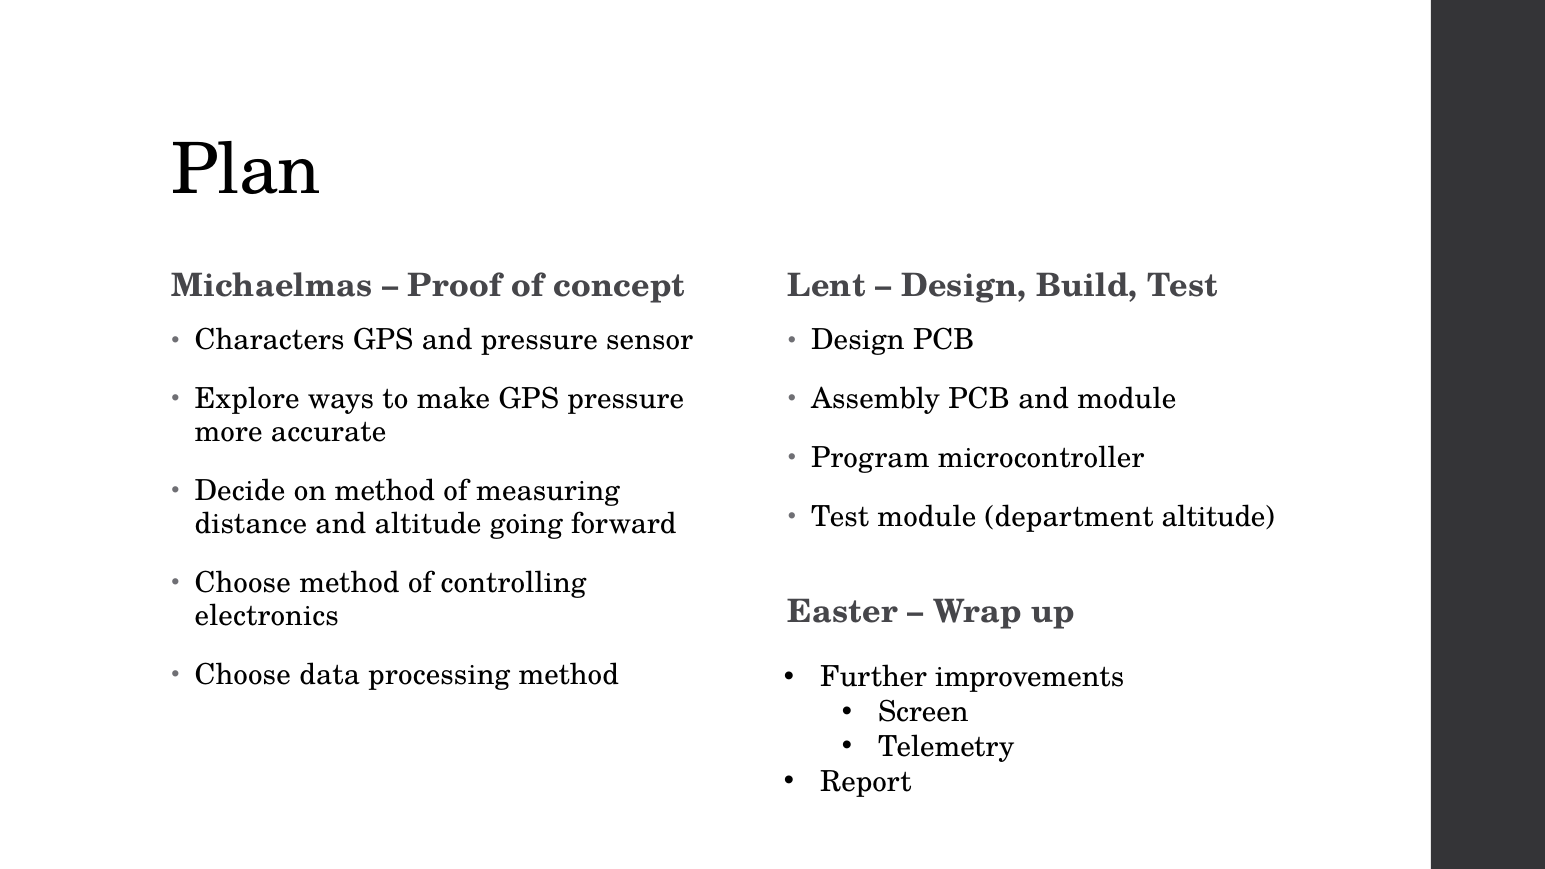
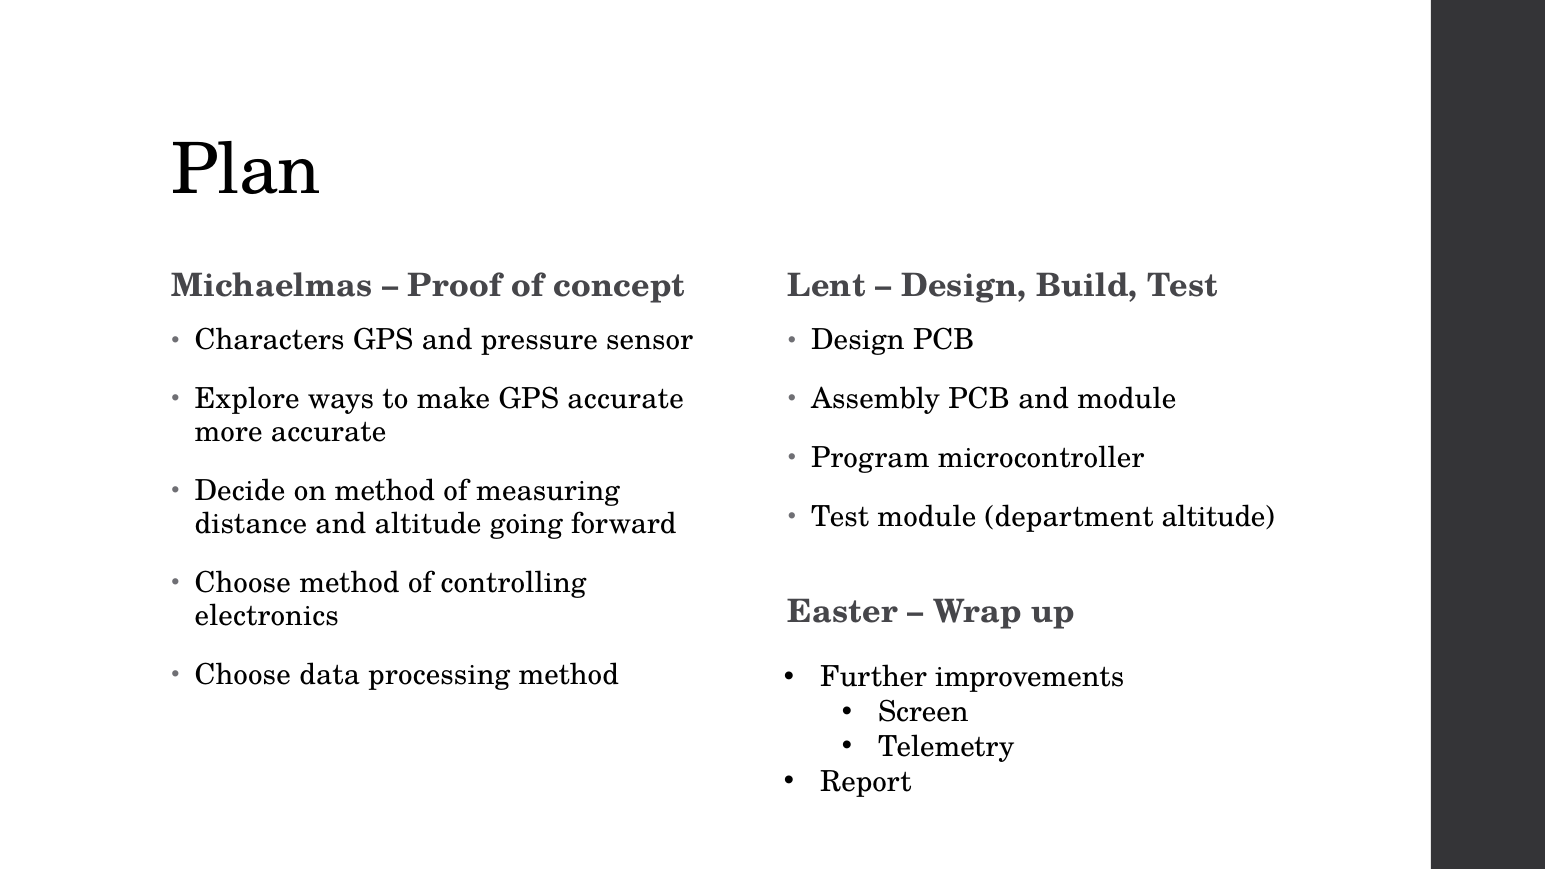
GPS pressure: pressure -> accurate
